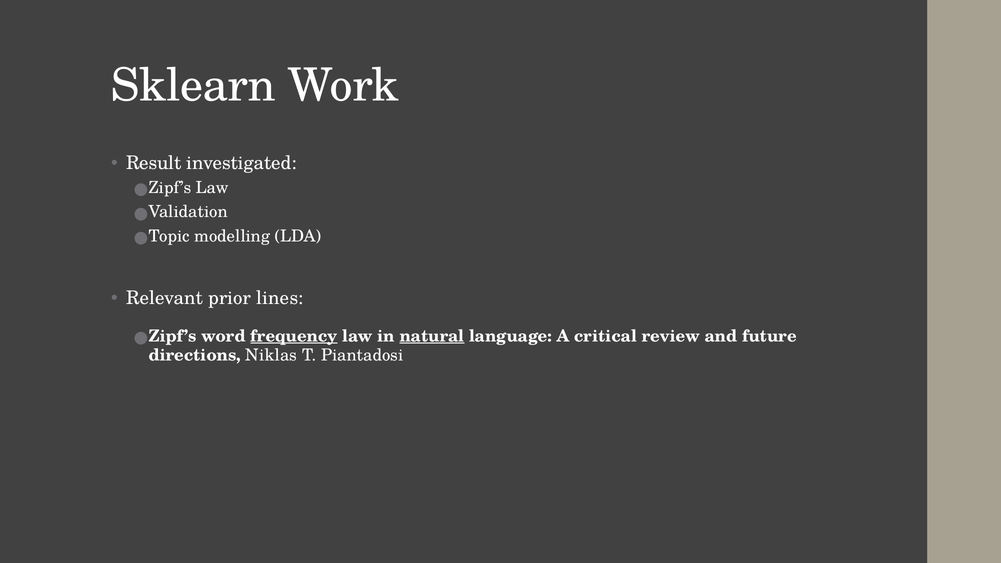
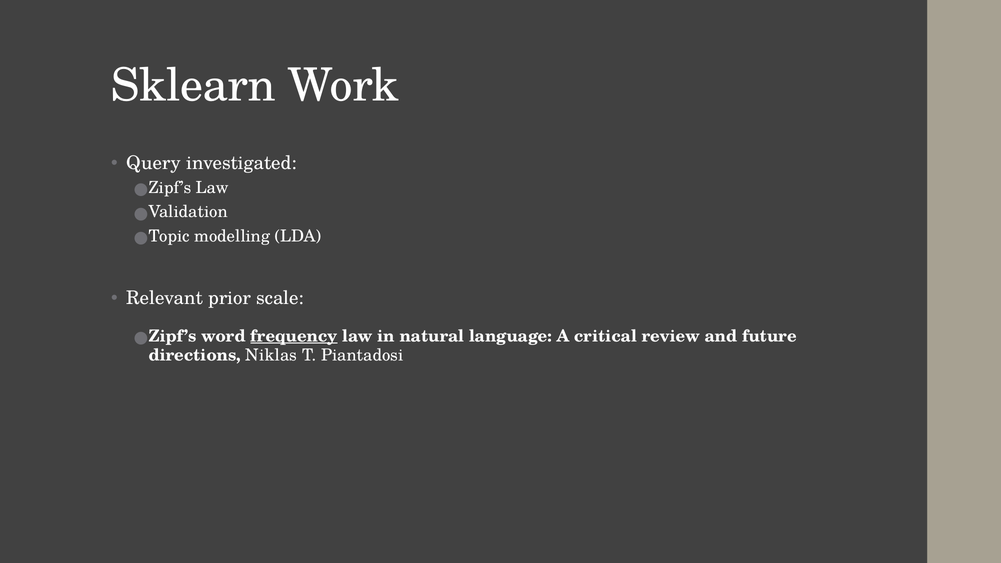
Result: Result -> Query
lines: lines -> scale
natural underline: present -> none
